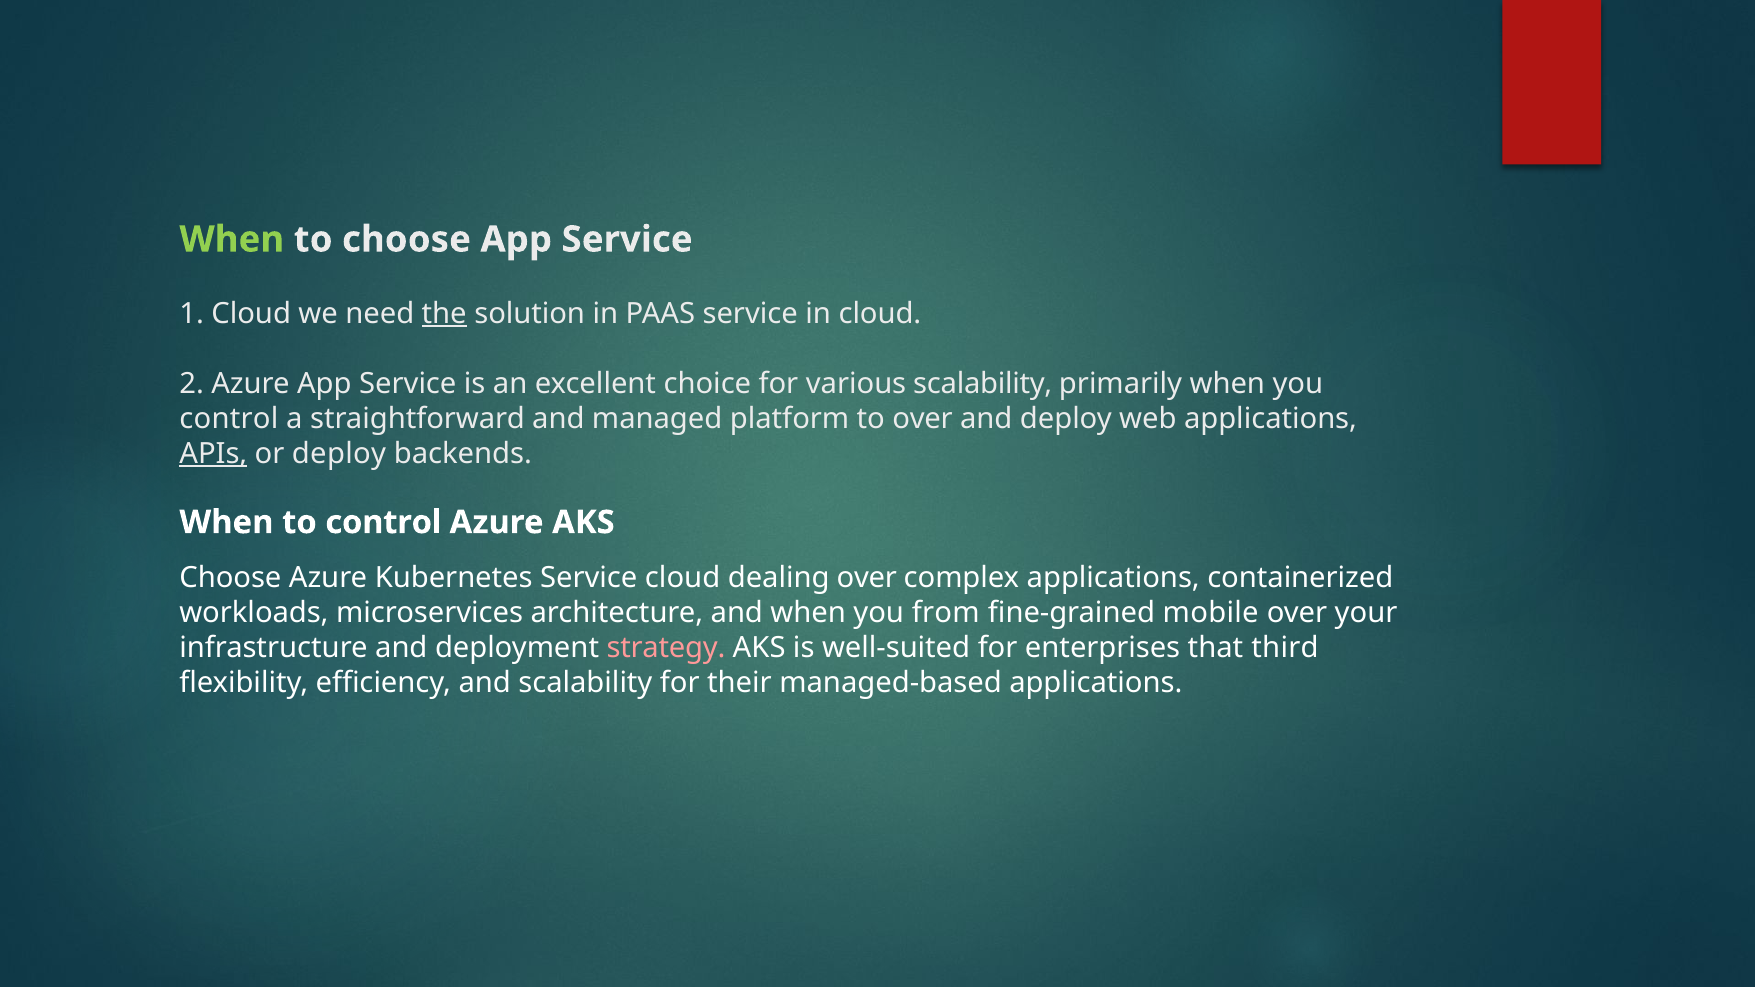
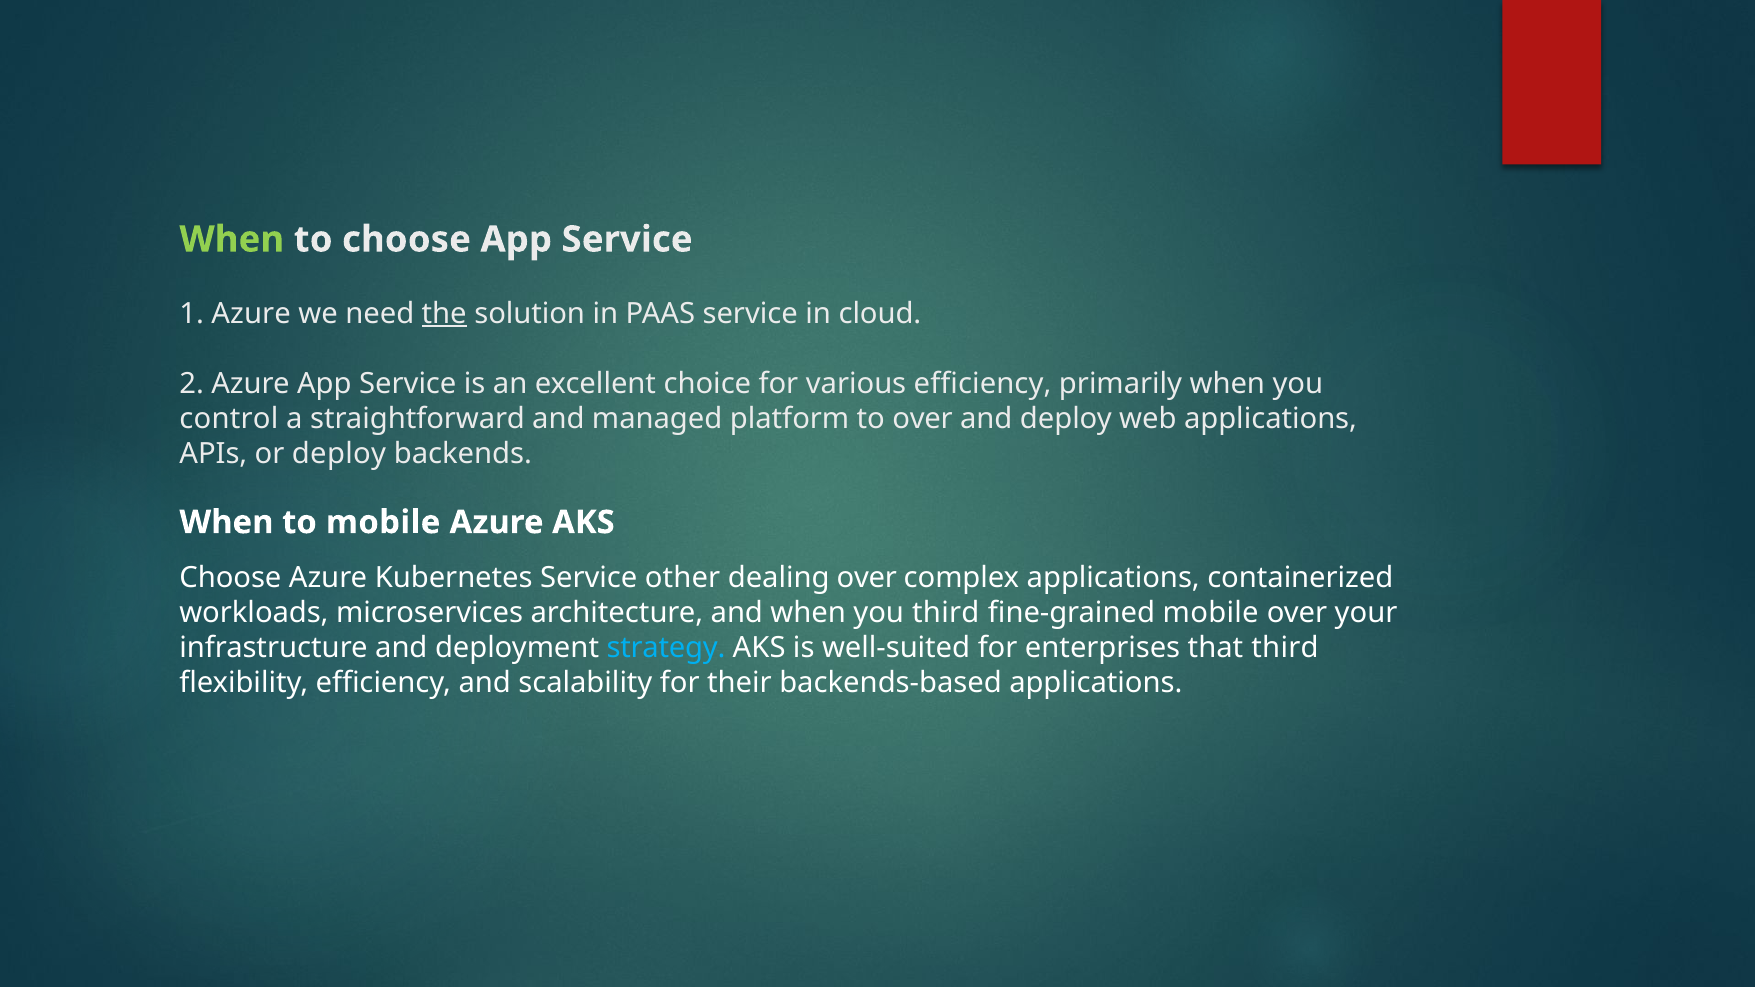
1 Cloud: Cloud -> Azure
various scalability: scalability -> efficiency
APIs underline: present -> none
to control: control -> mobile
Service cloud: cloud -> other
you from: from -> third
strategy colour: pink -> light blue
managed-based: managed-based -> backends-based
